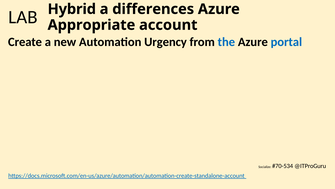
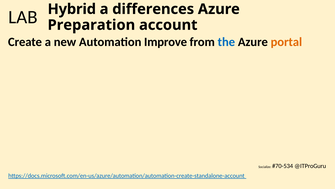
Appropriate: Appropriate -> Preparation
Urgency: Urgency -> Improve
portal colour: blue -> orange
